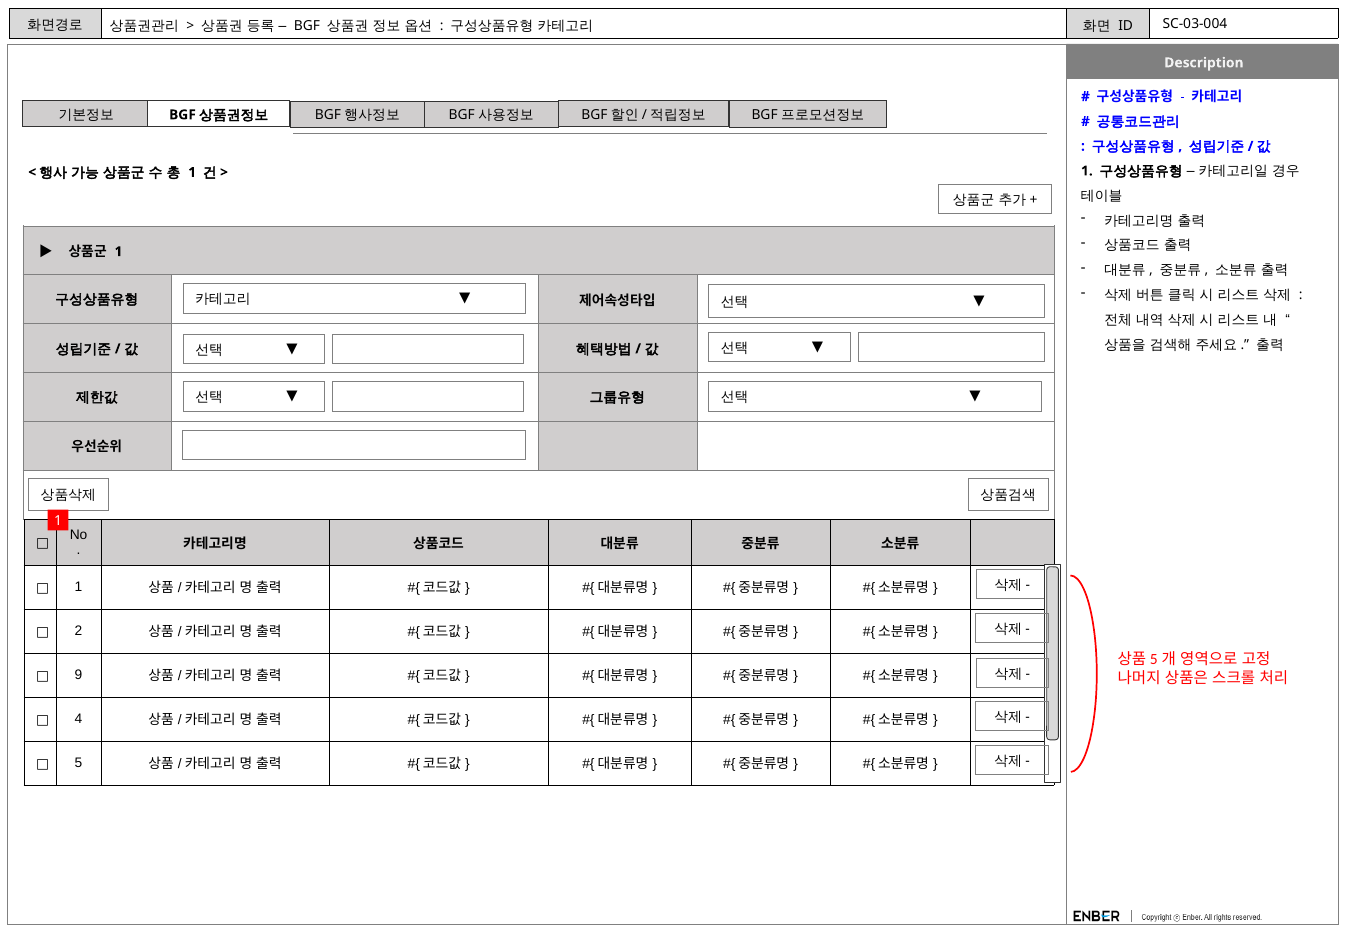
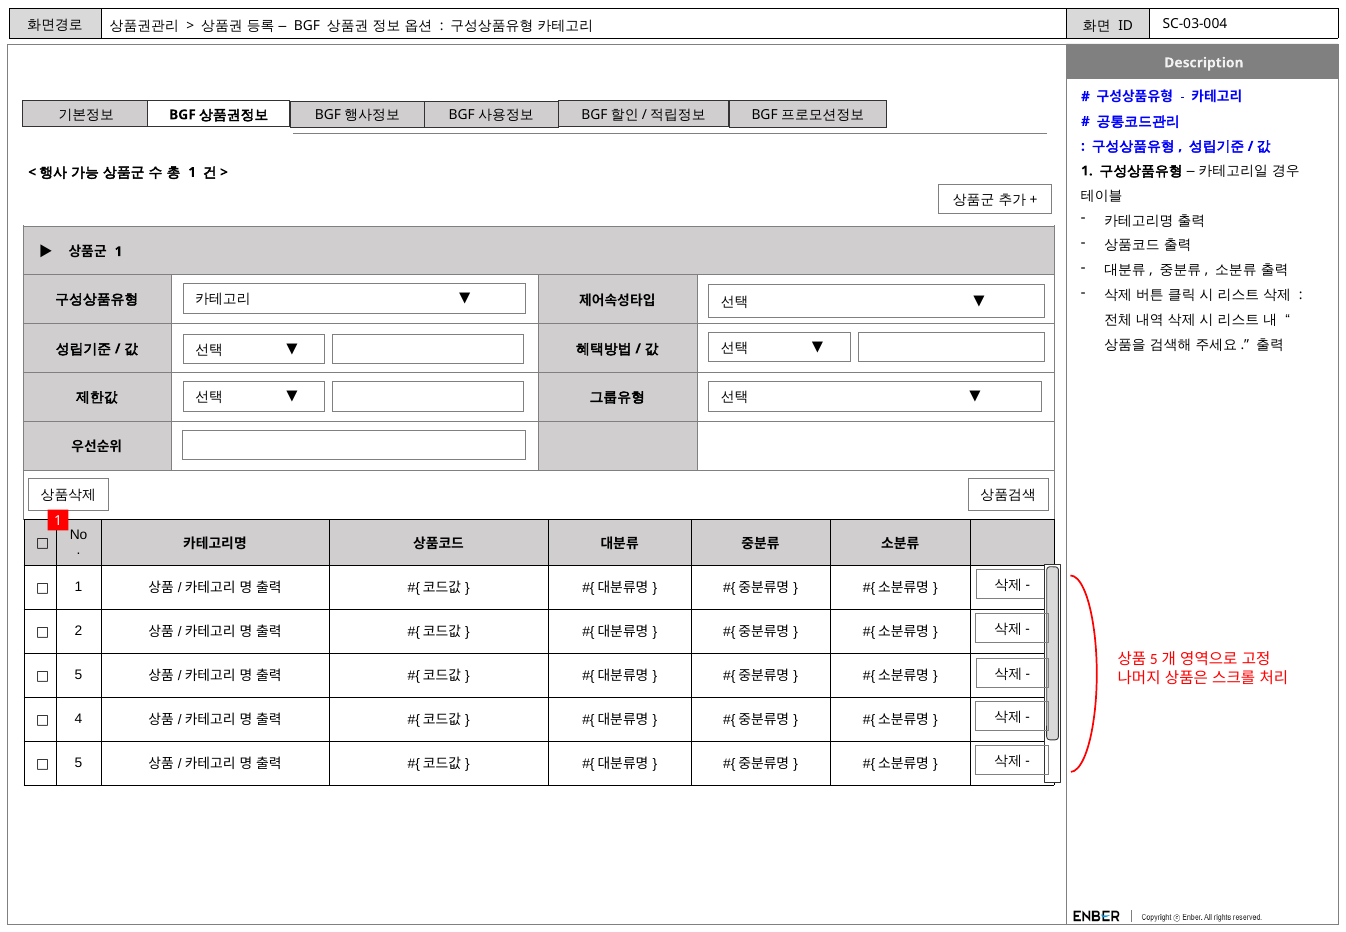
9 at (79, 675): 9 -> 5
